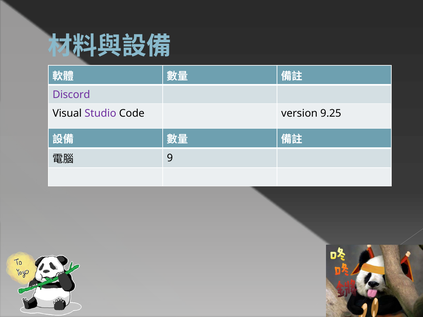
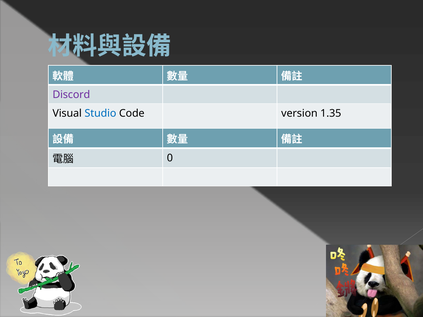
Studio colour: purple -> blue
9.25: 9.25 -> 1.35
9: 9 -> 0
